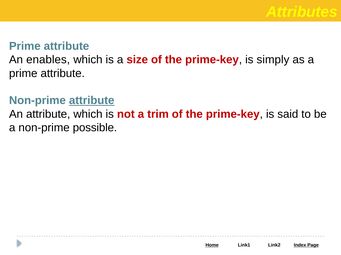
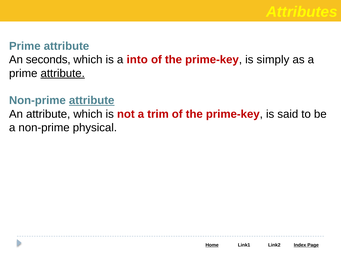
enables: enables -> seconds
size: size -> into
attribute at (63, 74) underline: none -> present
possible: possible -> physical
